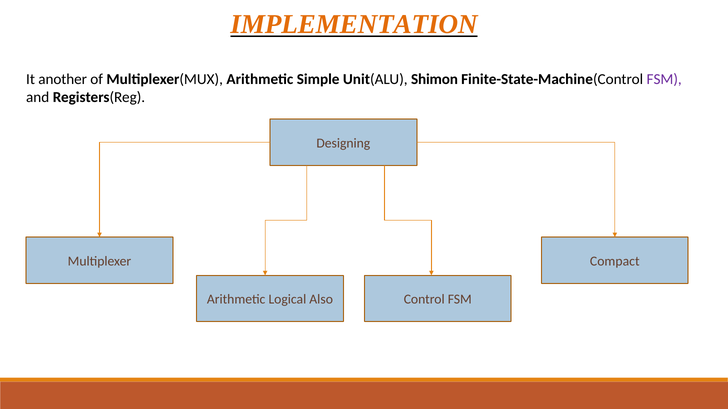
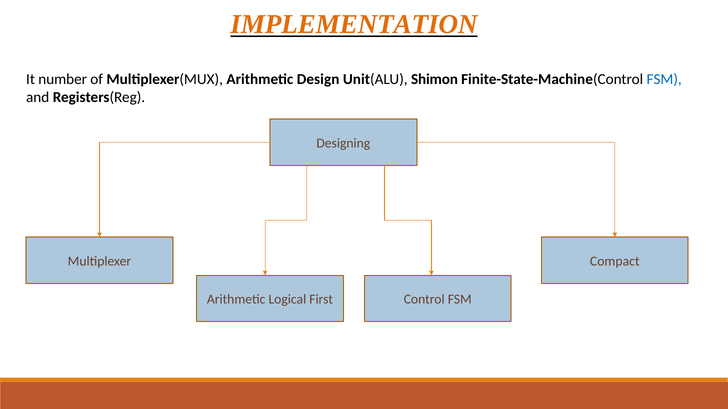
another: another -> number
Simple: Simple -> Design
FSM at (664, 79) colour: purple -> blue
Also: Also -> First
